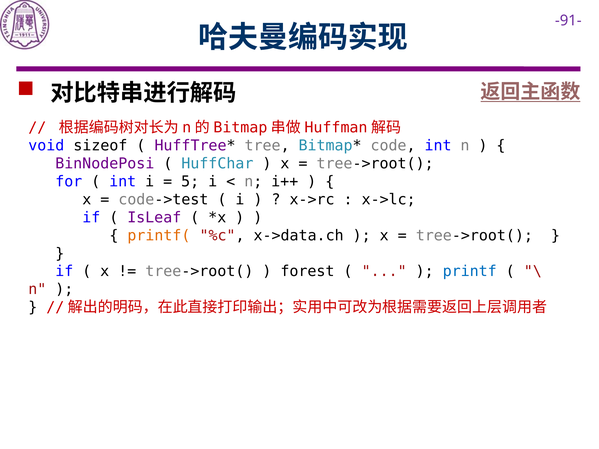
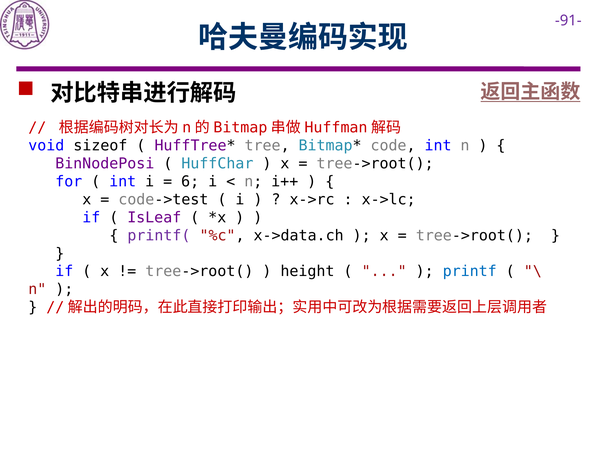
5: 5 -> 6
printf( colour: orange -> purple
forest: forest -> height
